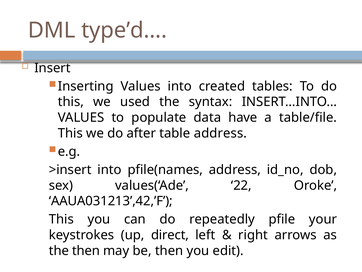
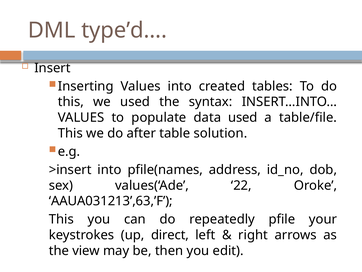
data have: have -> used
table address: address -> solution
AAUA031213’,42,’F: AAUA031213’,42,’F -> AAUA031213’,63,’F
the then: then -> view
